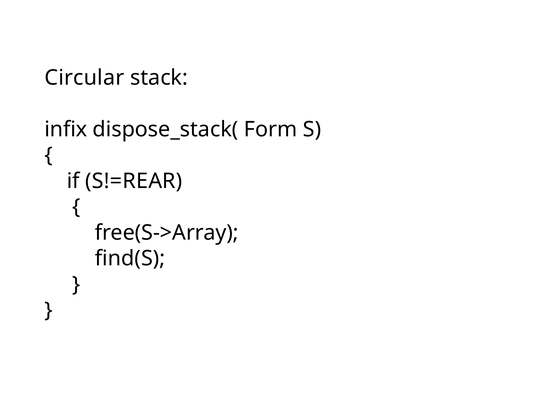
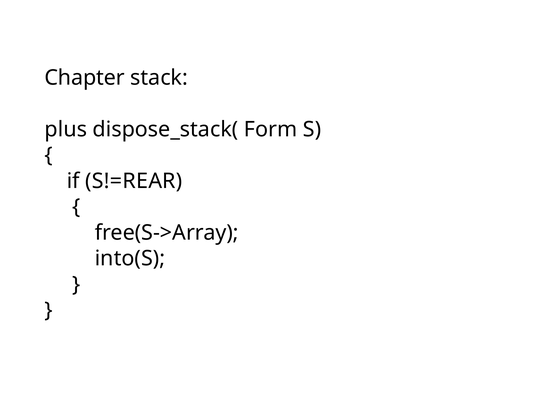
Circular: Circular -> Chapter
infix: infix -> plus
find(S: find(S -> into(S
